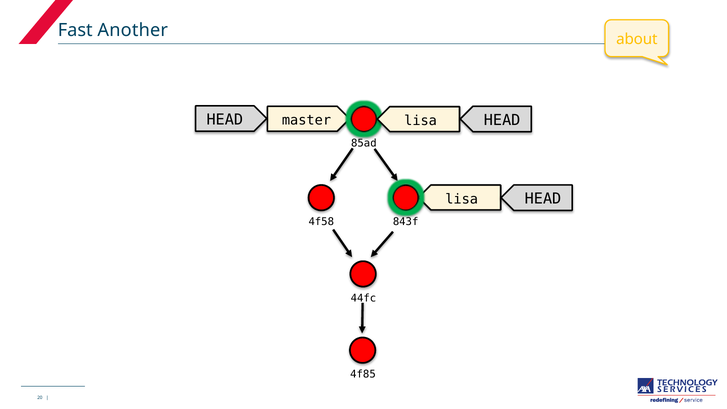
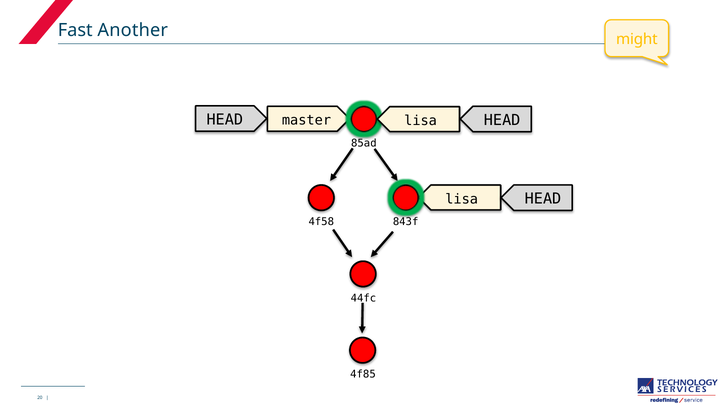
about: about -> might
